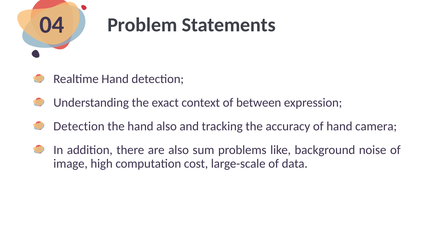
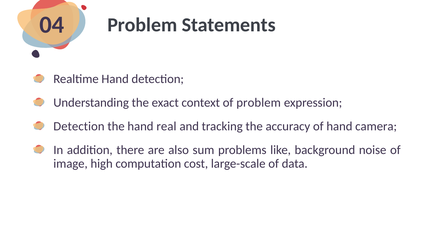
of between: between -> problem
hand also: also -> real
